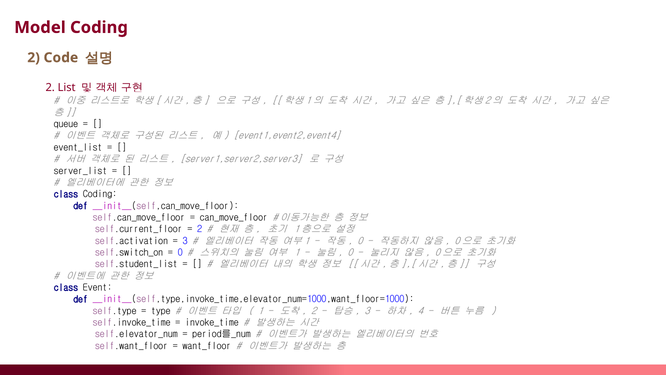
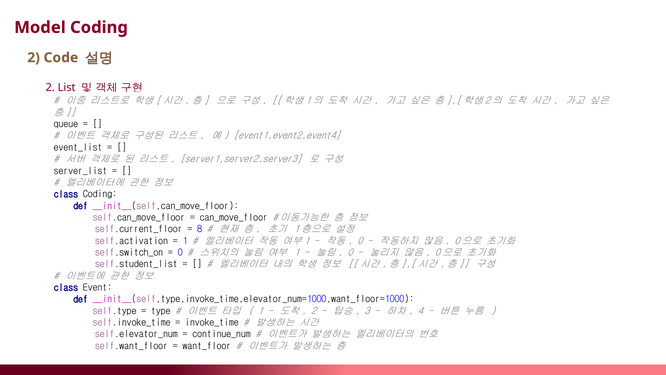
2 at (200, 229): 2 -> 8
3 at (185, 241): 3 -> 1
period를_num: period를_num -> continue_num
